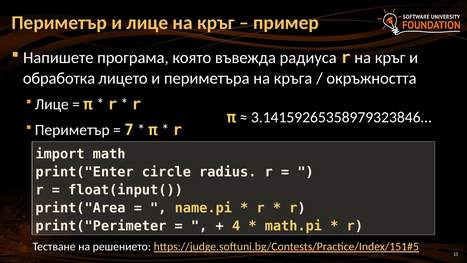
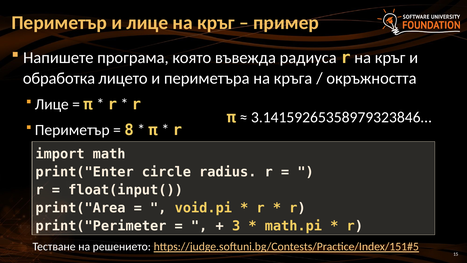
7: 7 -> 8
name.pi: name.pi -> void.pi
4: 4 -> 3
